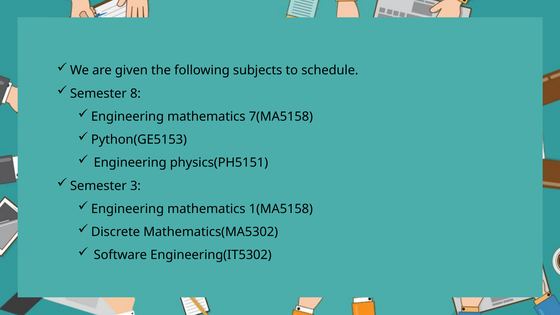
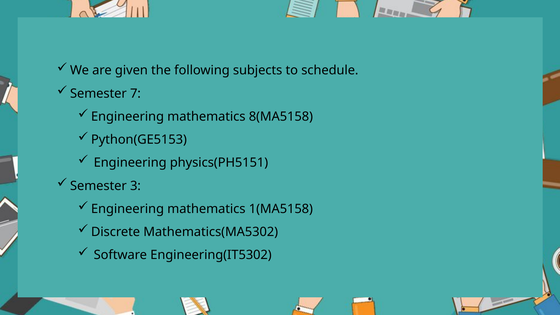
8: 8 -> 7
7(MA5158: 7(MA5158 -> 8(MA5158
